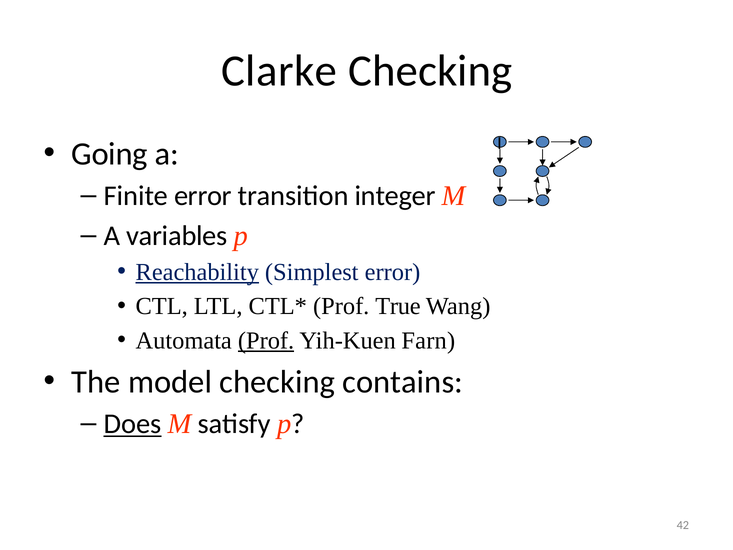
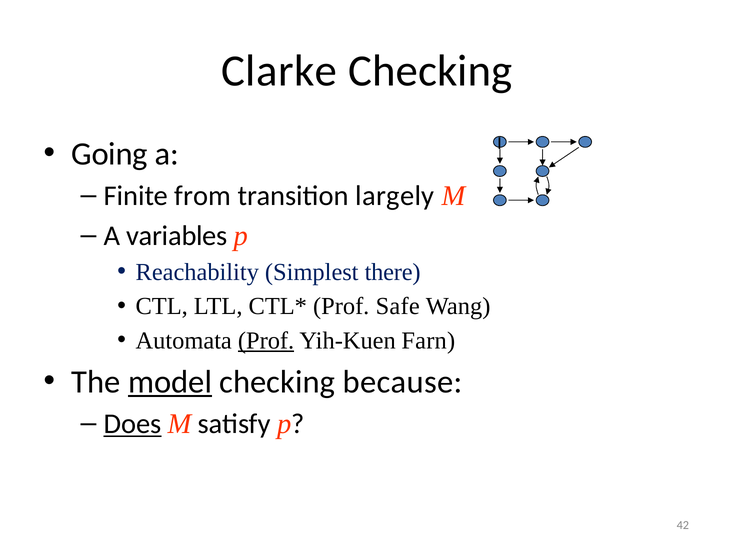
Finite error: error -> from
integer: integer -> largely
Reachability underline: present -> none
Simplest error: error -> there
True: True -> Safe
model underline: none -> present
contains: contains -> because
